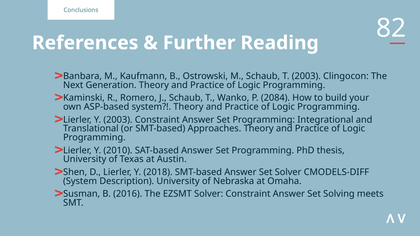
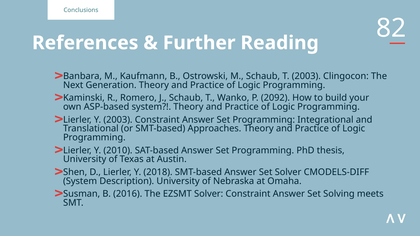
2084: 2084 -> 2092
